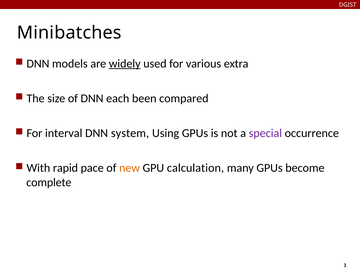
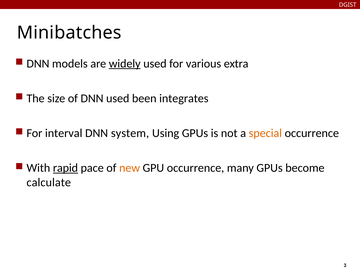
DNN each: each -> used
compared: compared -> integrates
special colour: purple -> orange
rapid underline: none -> present
GPU calculation: calculation -> occurrence
complete: complete -> calculate
